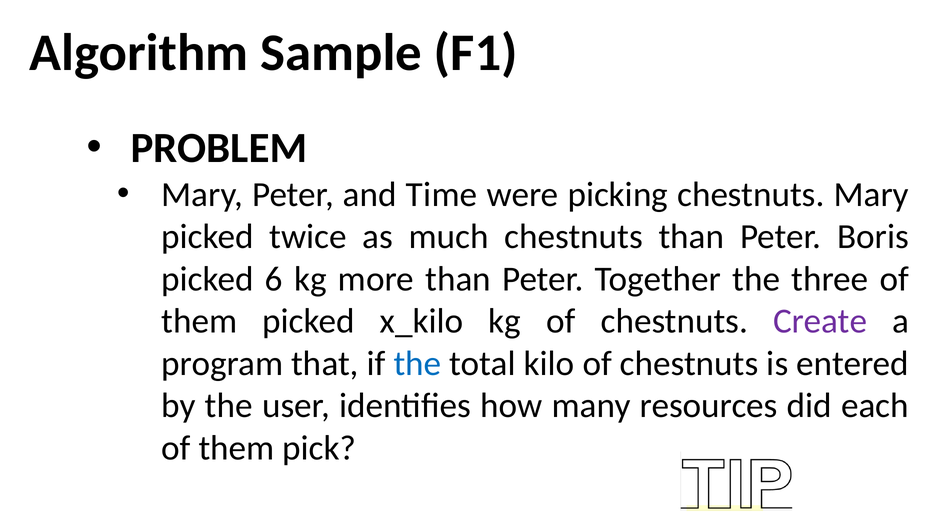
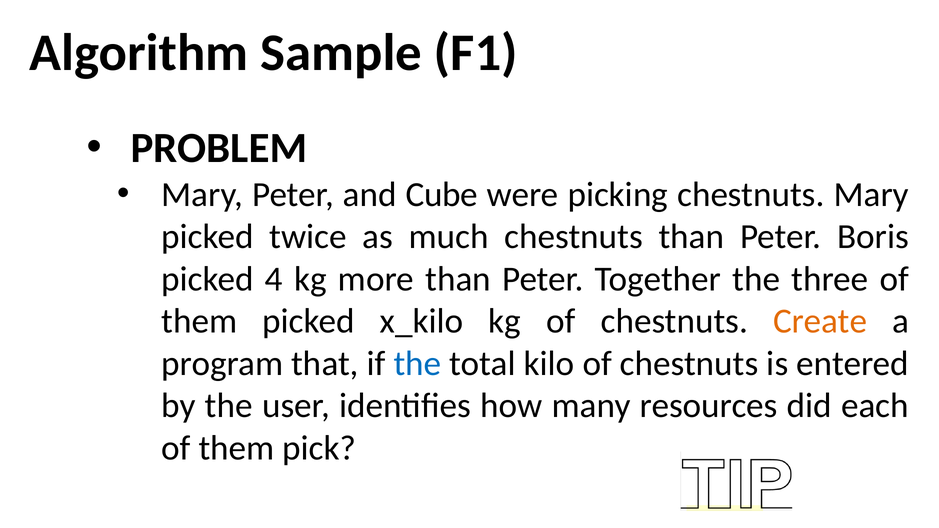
Time: Time -> Cube
6: 6 -> 4
Create colour: purple -> orange
